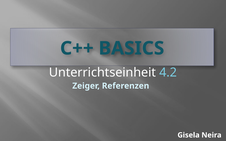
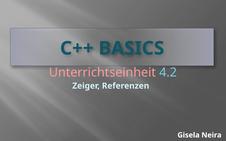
Unterrichtseinheit colour: white -> pink
